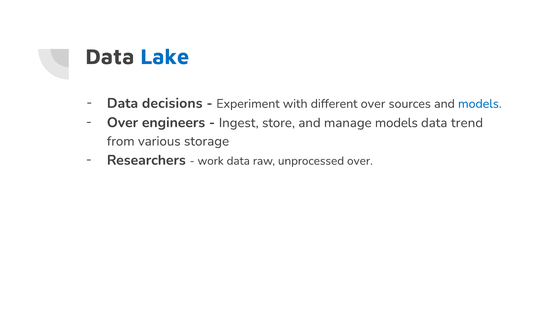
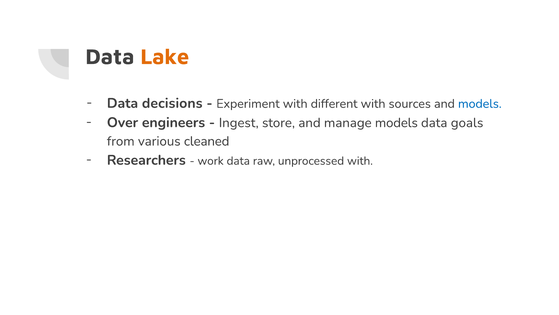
Lake colour: blue -> orange
different over: over -> with
trend: trend -> goals
storage: storage -> cleaned
unprocessed over: over -> with
